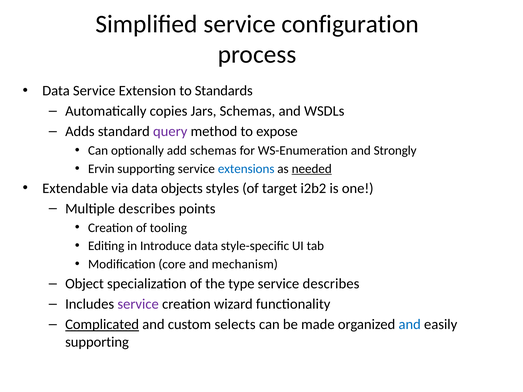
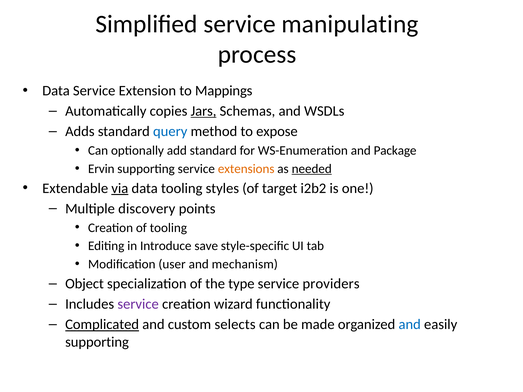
configuration: configuration -> manipulating
Standards: Standards -> Mappings
Jars underline: none -> present
query colour: purple -> blue
add schemas: schemas -> standard
Strongly: Strongly -> Package
extensions colour: blue -> orange
via underline: none -> present
data objects: objects -> tooling
Multiple describes: describes -> discovery
Introduce data: data -> save
core: core -> user
service describes: describes -> providers
